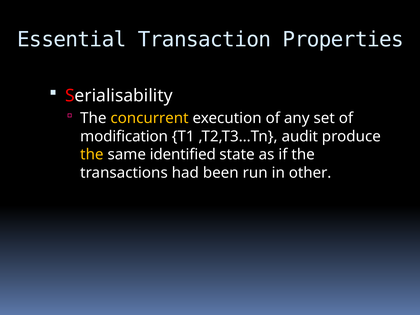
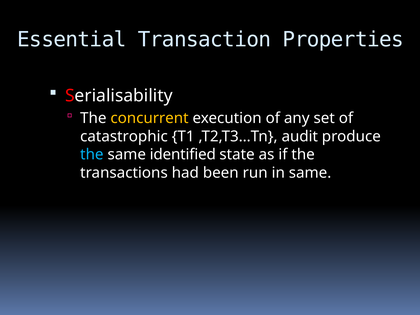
modification: modification -> catastrophic
the at (92, 155) colour: yellow -> light blue
in other: other -> same
